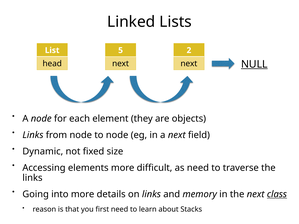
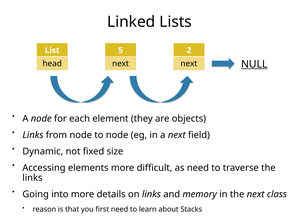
class underline: present -> none
